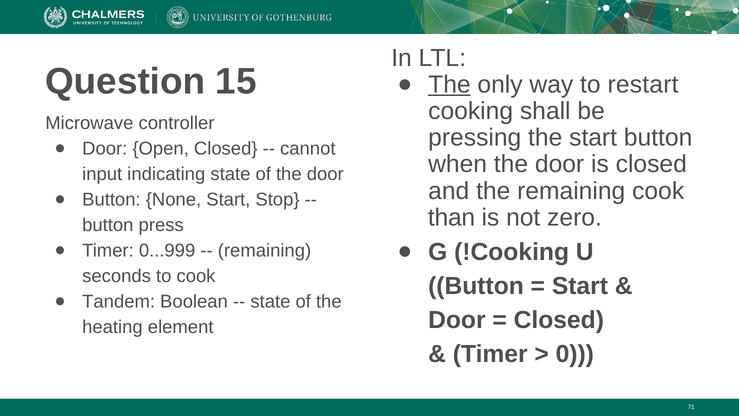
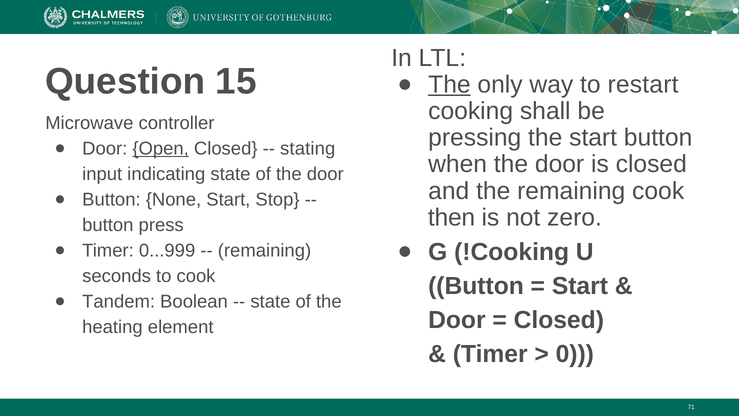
Open underline: none -> present
cannot: cannot -> stating
than: than -> then
